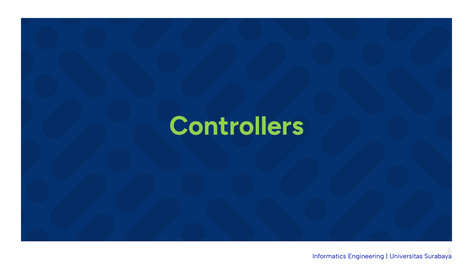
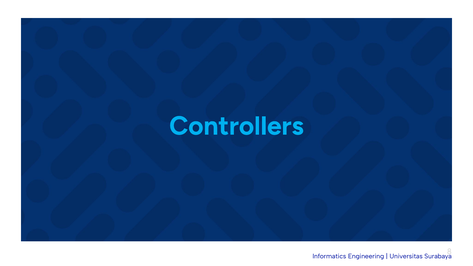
Controllers colour: light green -> light blue
